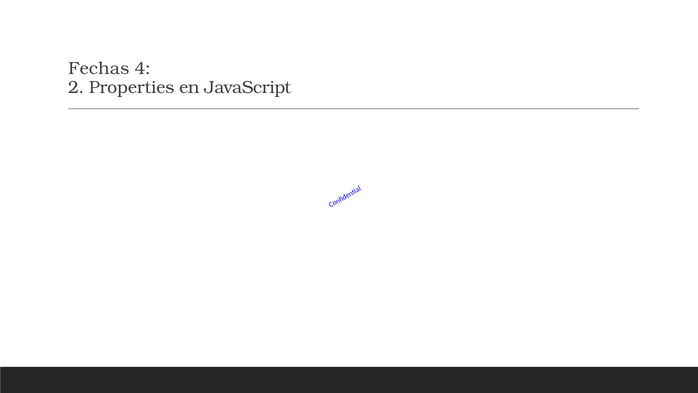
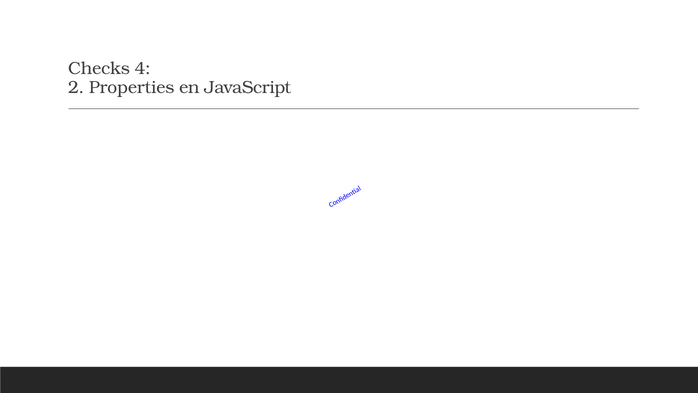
Fechas: Fechas -> Checks
